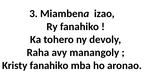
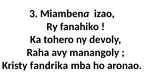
Kristy fanahiko: fanahiko -> fandrika
